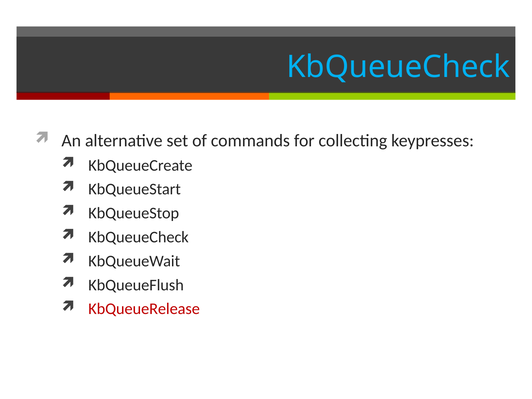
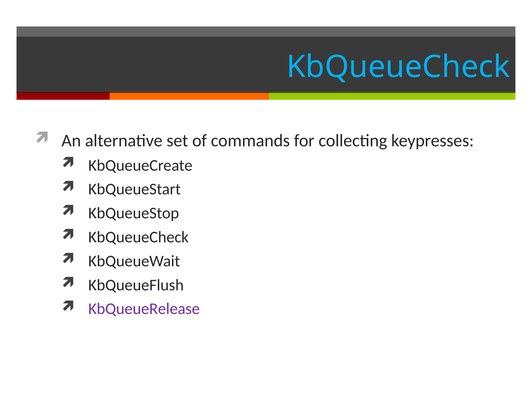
KbQueueRelease colour: red -> purple
